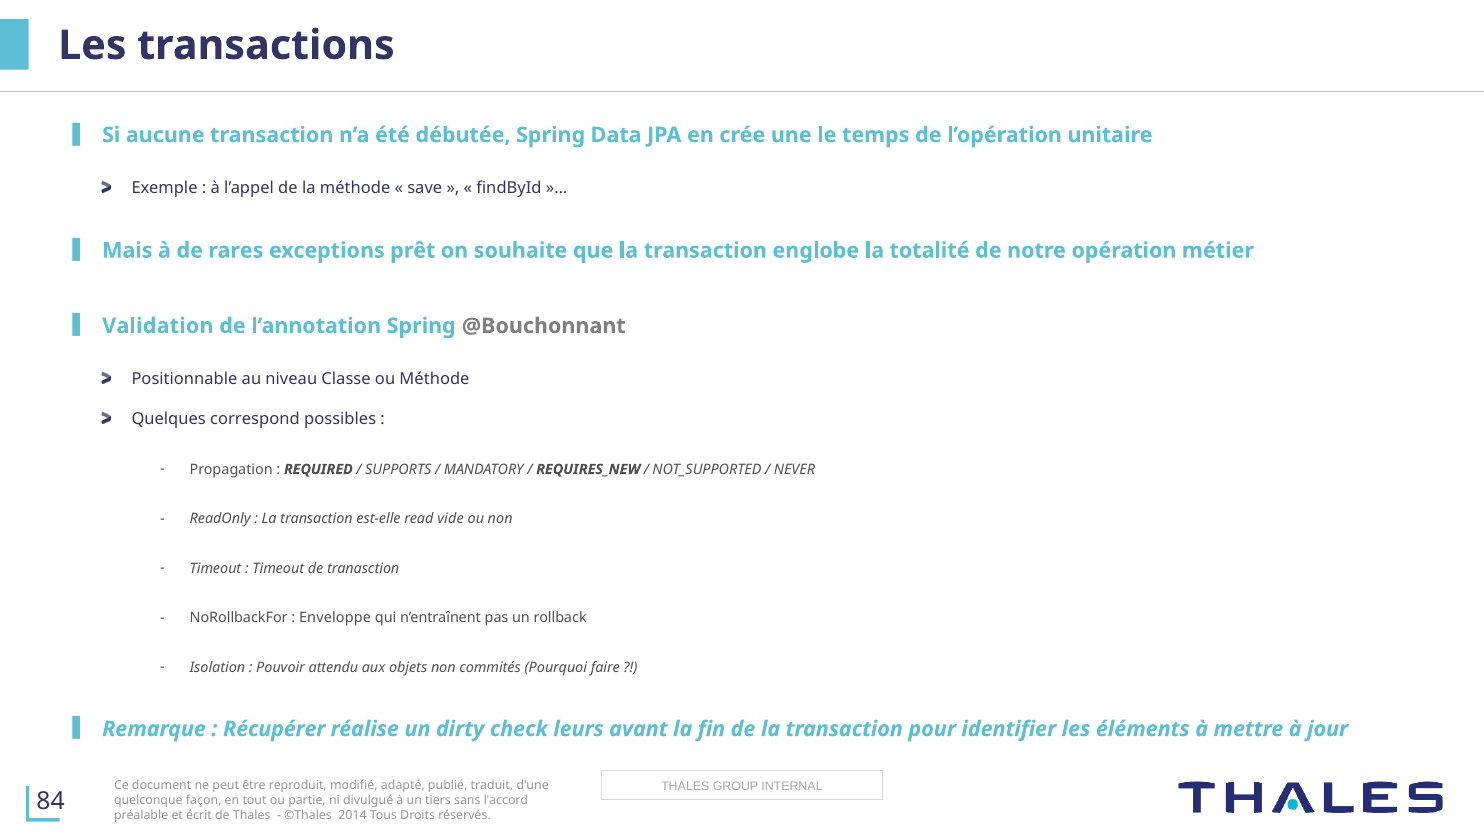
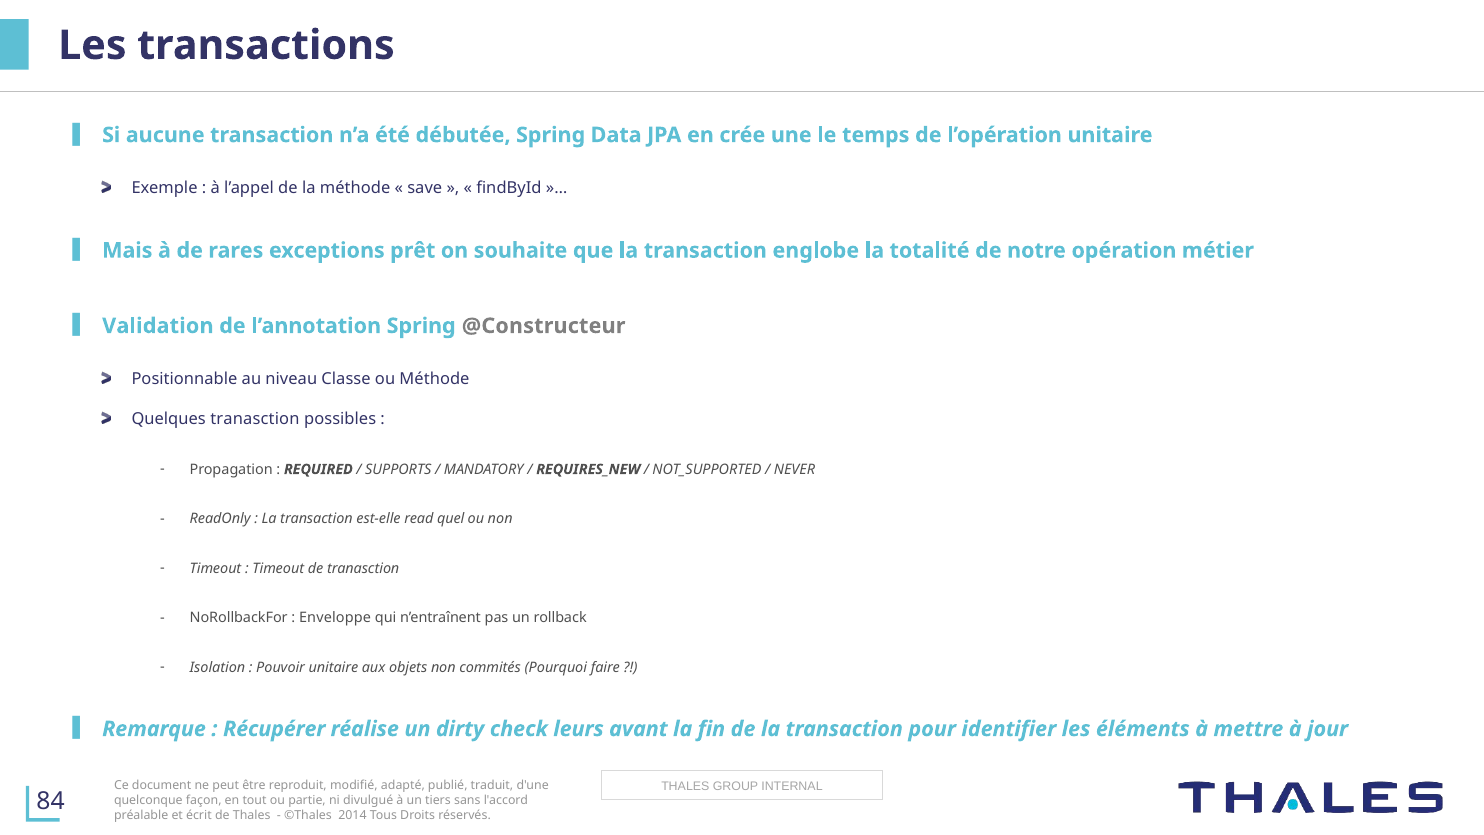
@Bouchonnant: @Bouchonnant -> @Constructeur
Quelques correspond: correspond -> tranasction
vide: vide -> quel
Pouvoir attendu: attendu -> unitaire
